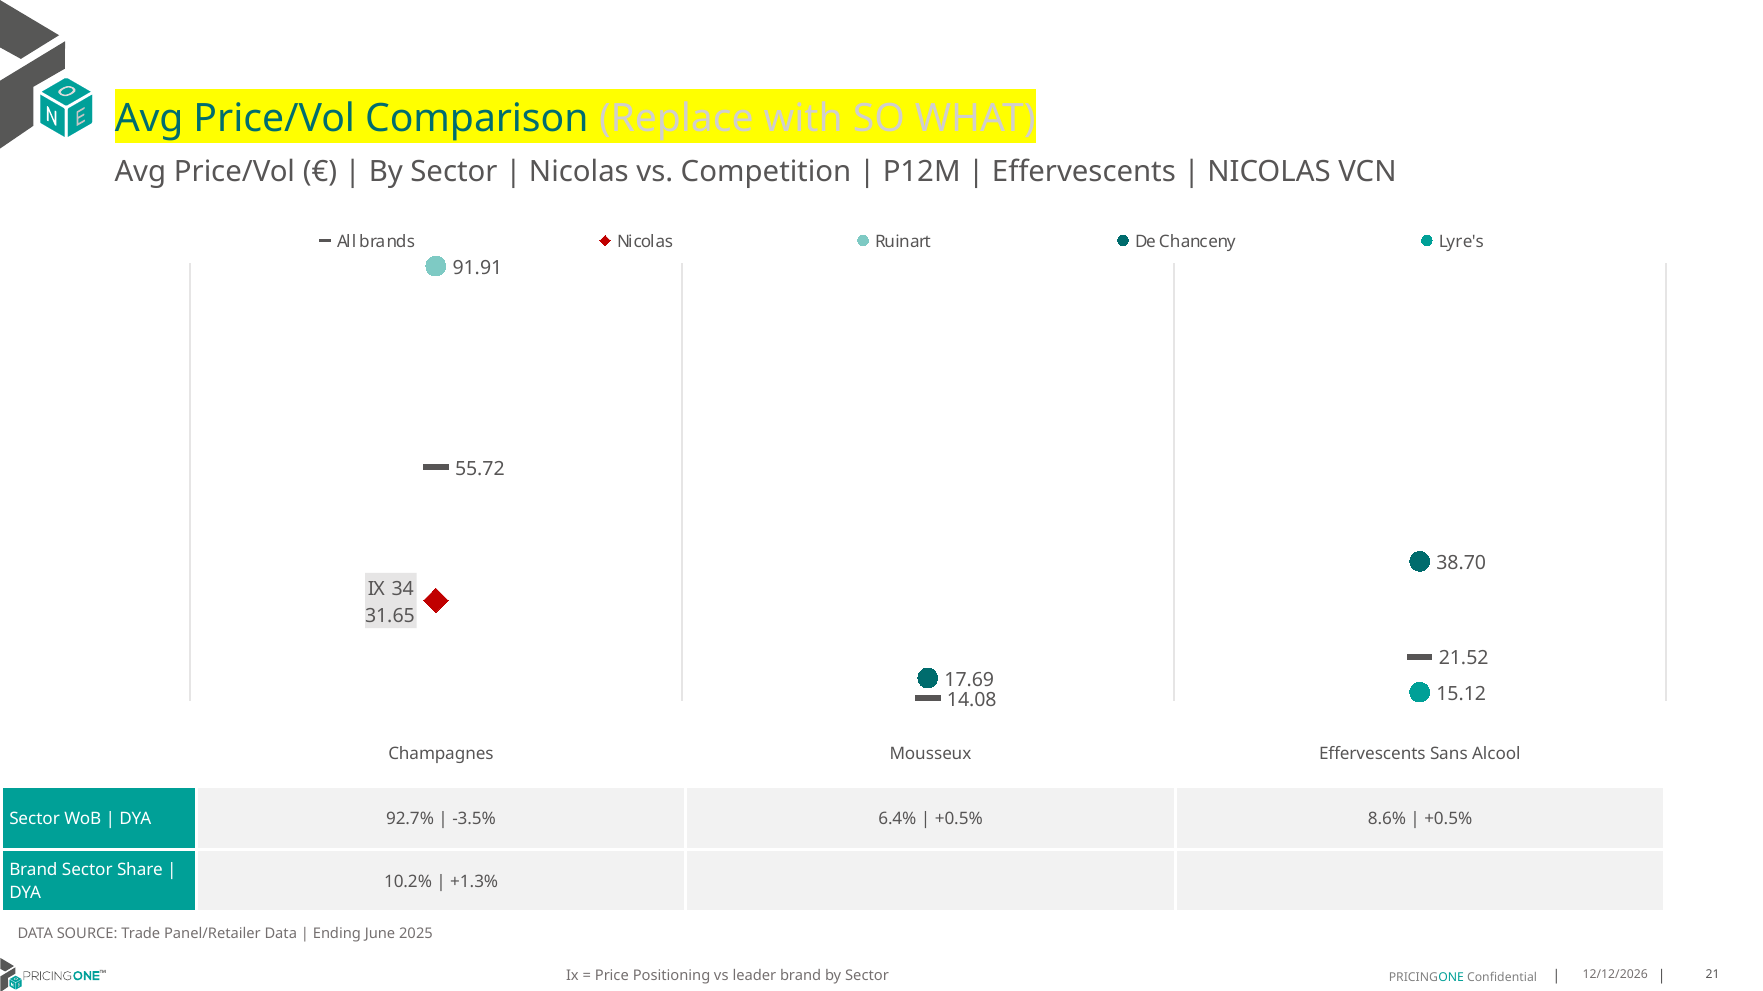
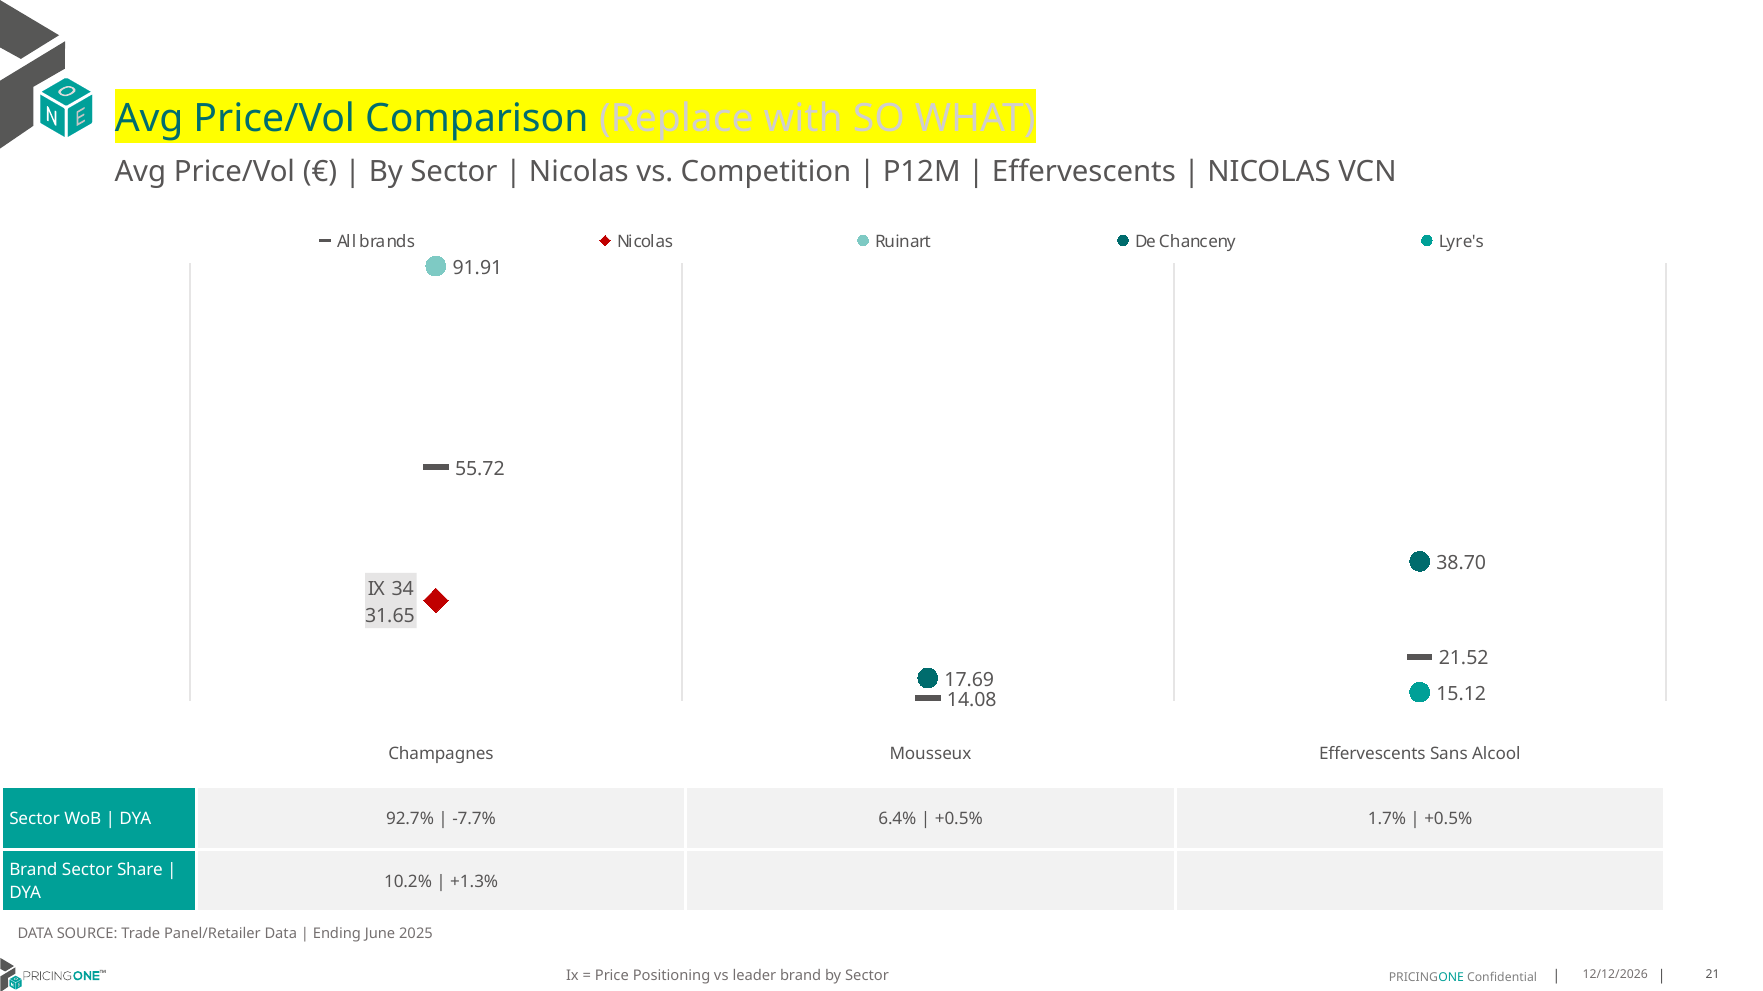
-3.5%: -3.5% -> -7.7%
8.6%: 8.6% -> 1.7%
